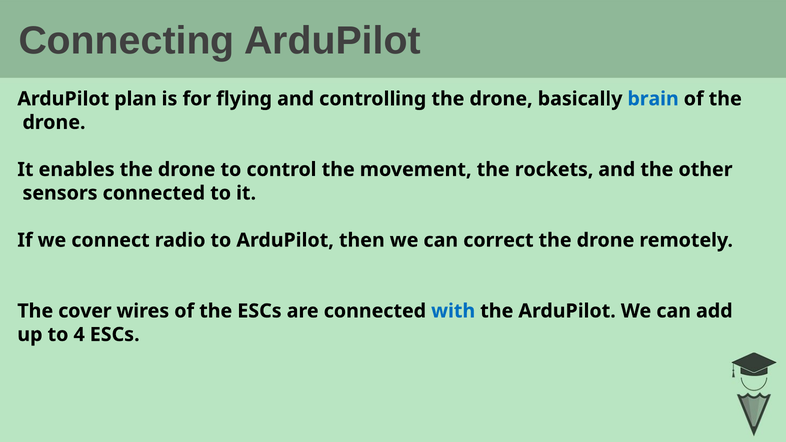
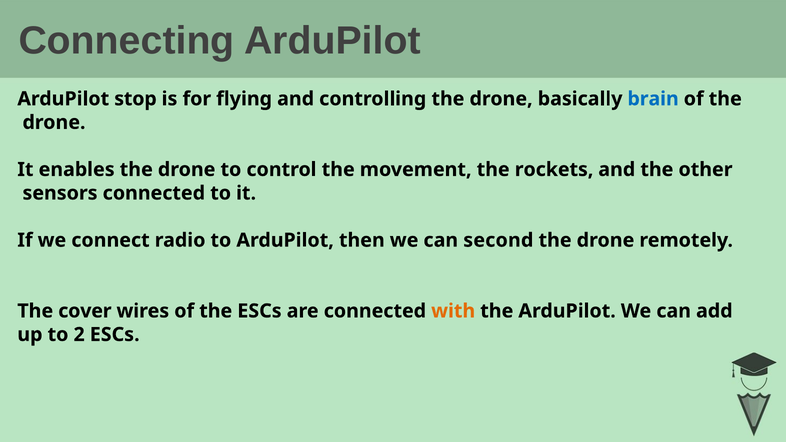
plan: plan -> stop
correct: correct -> second
with colour: blue -> orange
4: 4 -> 2
